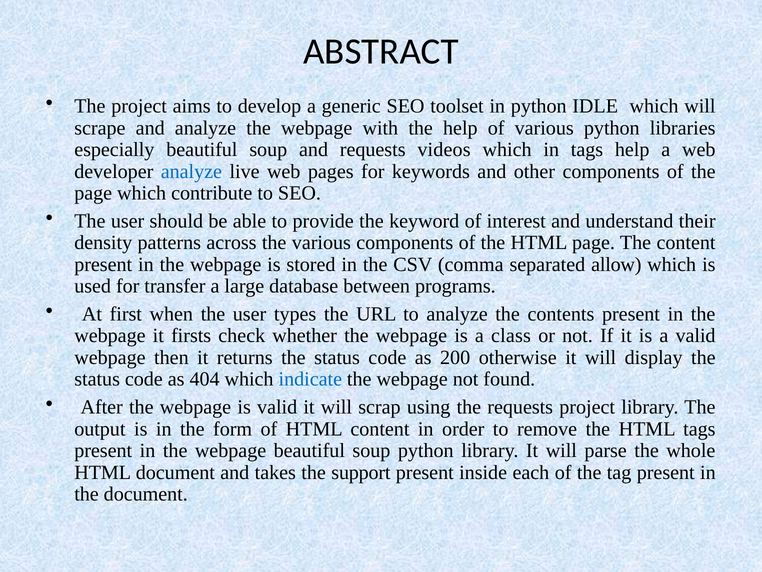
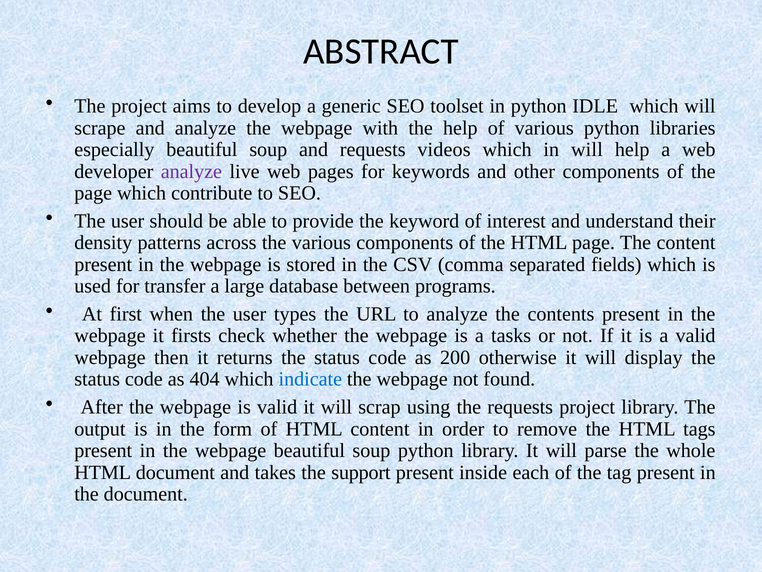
in tags: tags -> will
analyze at (191, 171) colour: blue -> purple
allow: allow -> fields
class: class -> tasks
